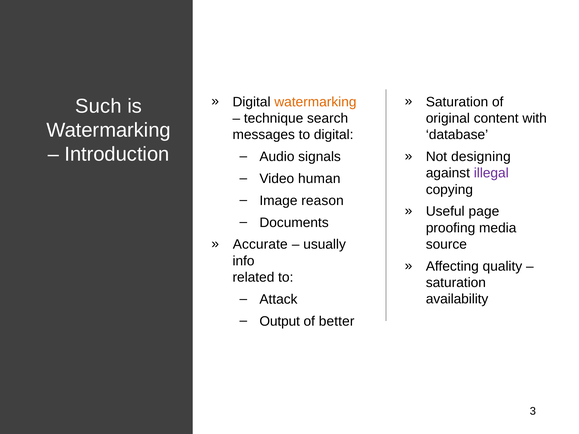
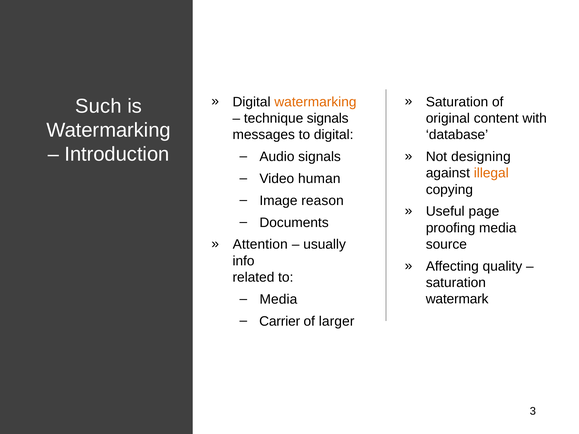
technique search: search -> signals
illegal colour: purple -> orange
Accurate: Accurate -> Attention
Attack at (278, 299): Attack -> Media
availability: availability -> watermark
Output: Output -> Carrier
better: better -> larger
